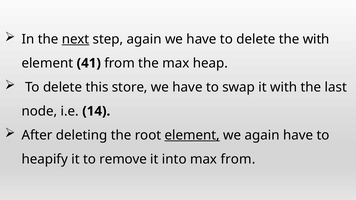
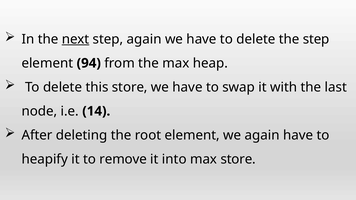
the with: with -> step
41: 41 -> 94
element at (192, 135) underline: present -> none
max from: from -> store
